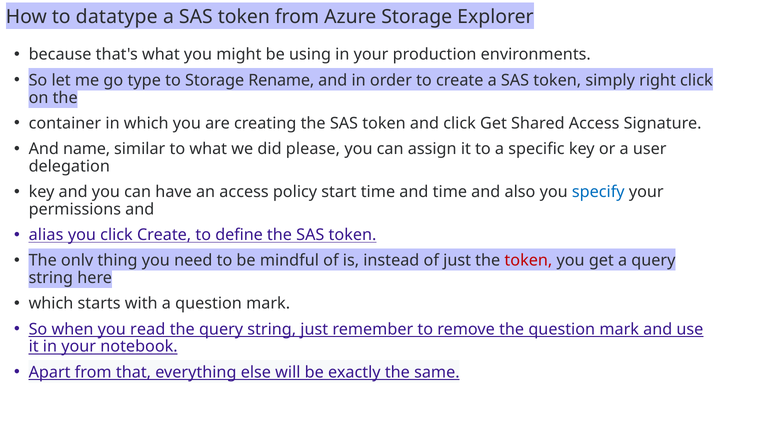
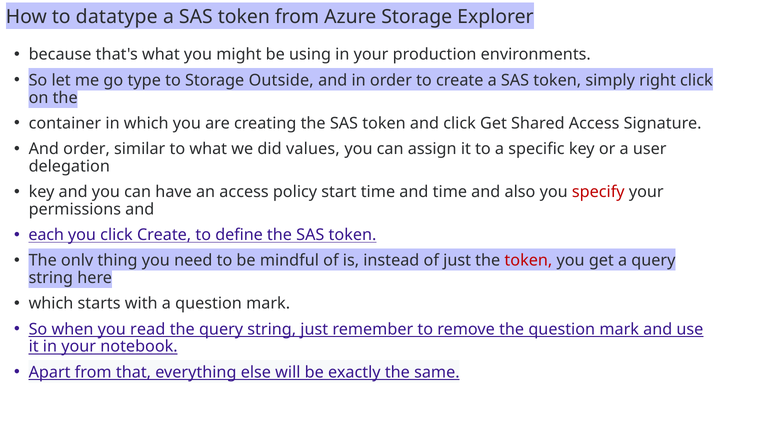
Rename: Rename -> Outside
And name: name -> order
please: please -> values
specify colour: blue -> red
alias: alias -> each
